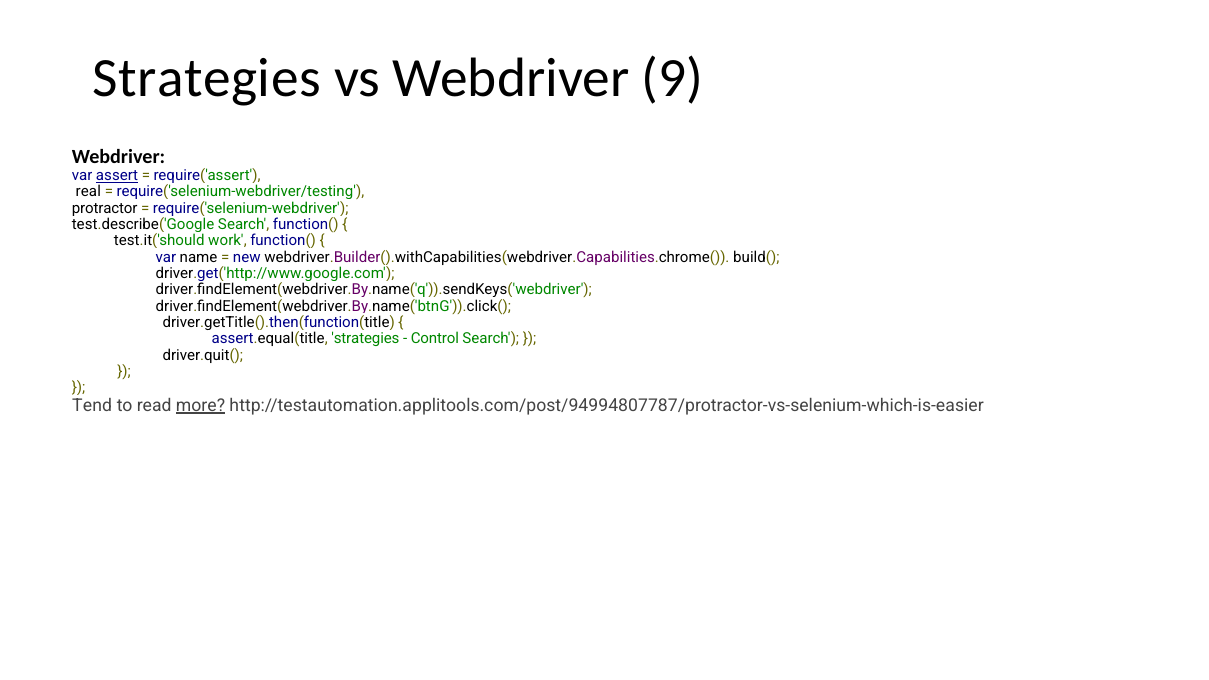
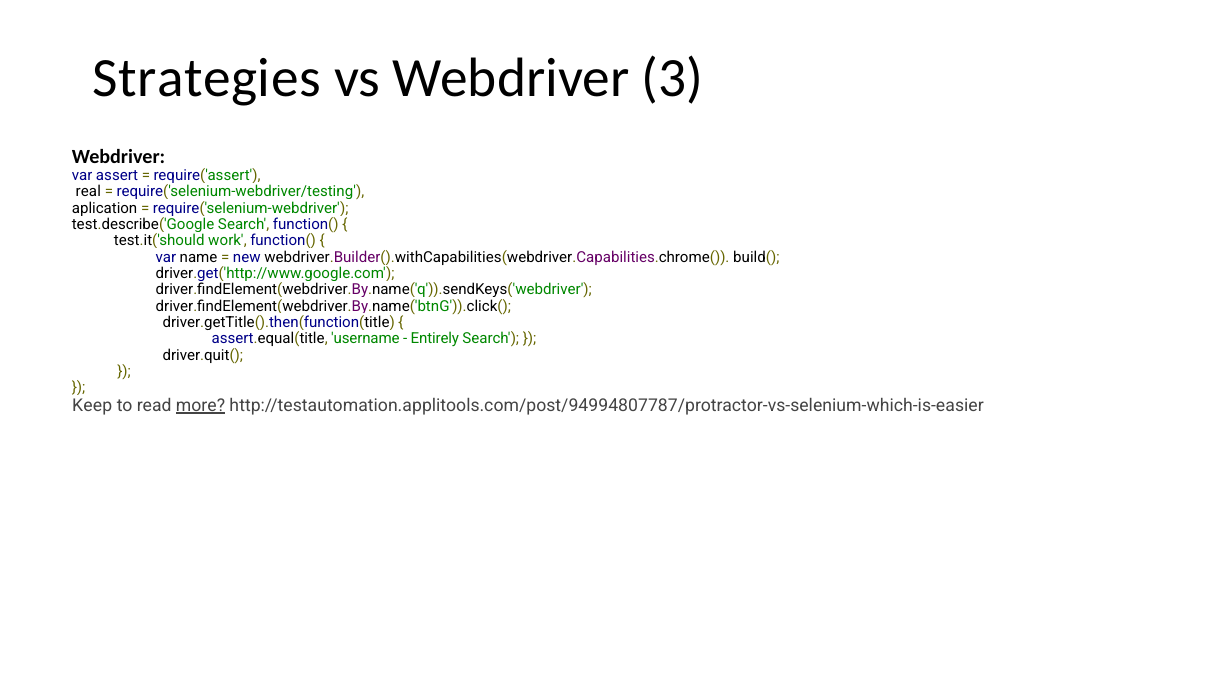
9: 9 -> 3
assert underline: present -> none
protractor: protractor -> aplication
assert.equal(title strategies: strategies -> username
Control: Control -> Entirely
Tend: Tend -> Keep
